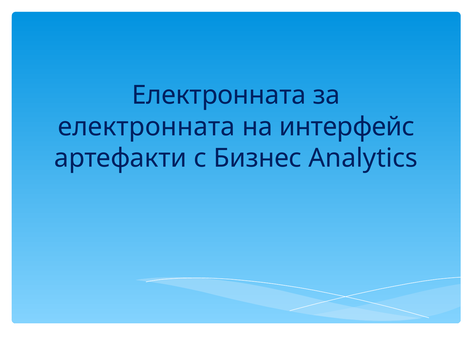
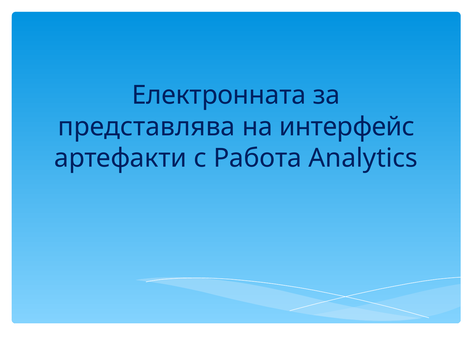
електронната at (146, 127): електронната -> представлява
Бизнес: Бизнес -> Работа
